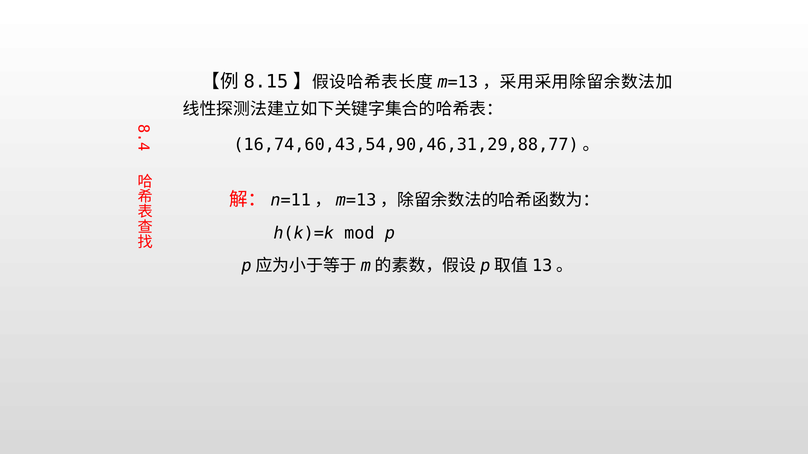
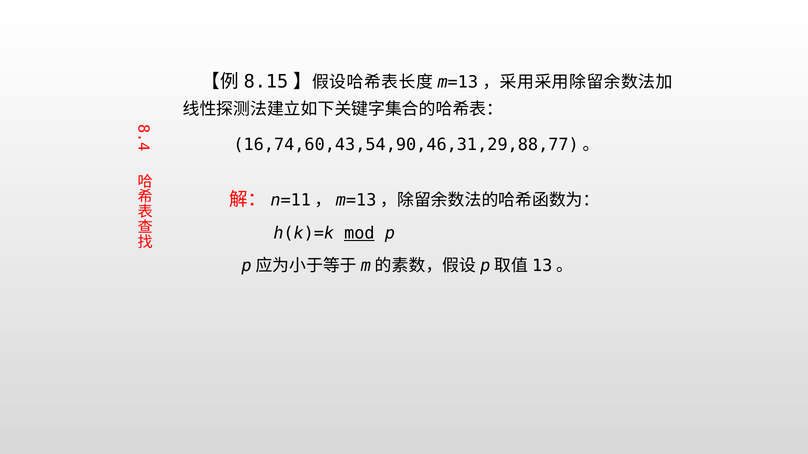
mod underline: none -> present
